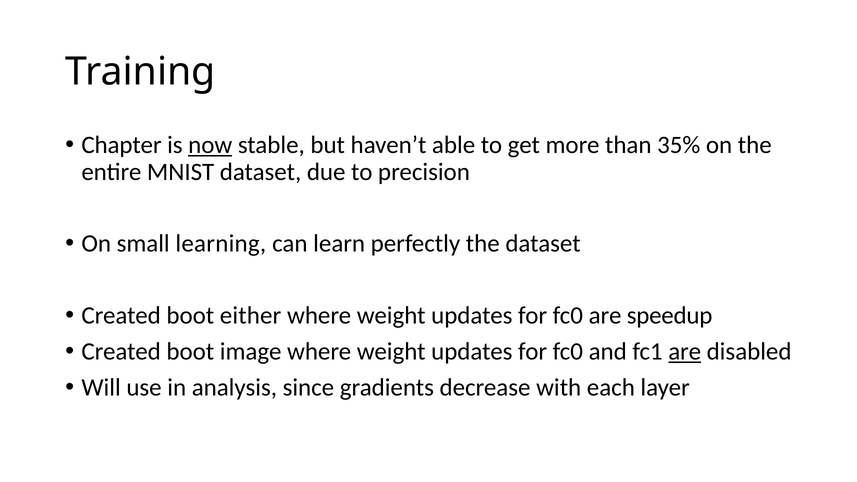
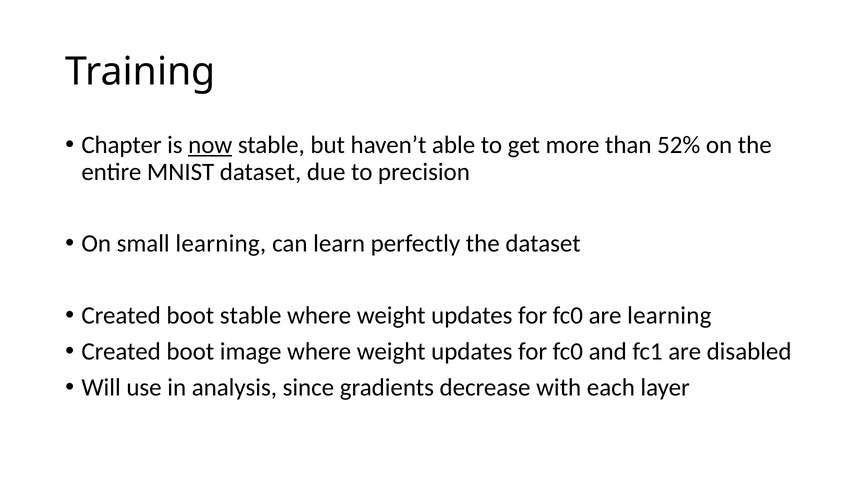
35%: 35% -> 52%
boot either: either -> stable
are speedup: speedup -> learning
are at (685, 352) underline: present -> none
